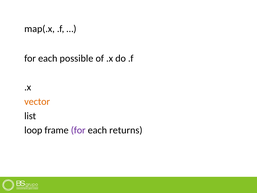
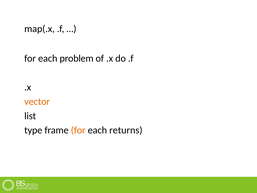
possible: possible -> problem
loop: loop -> type
for at (78, 130) colour: purple -> orange
